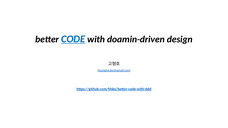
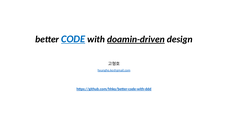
doamin-driven underline: none -> present
